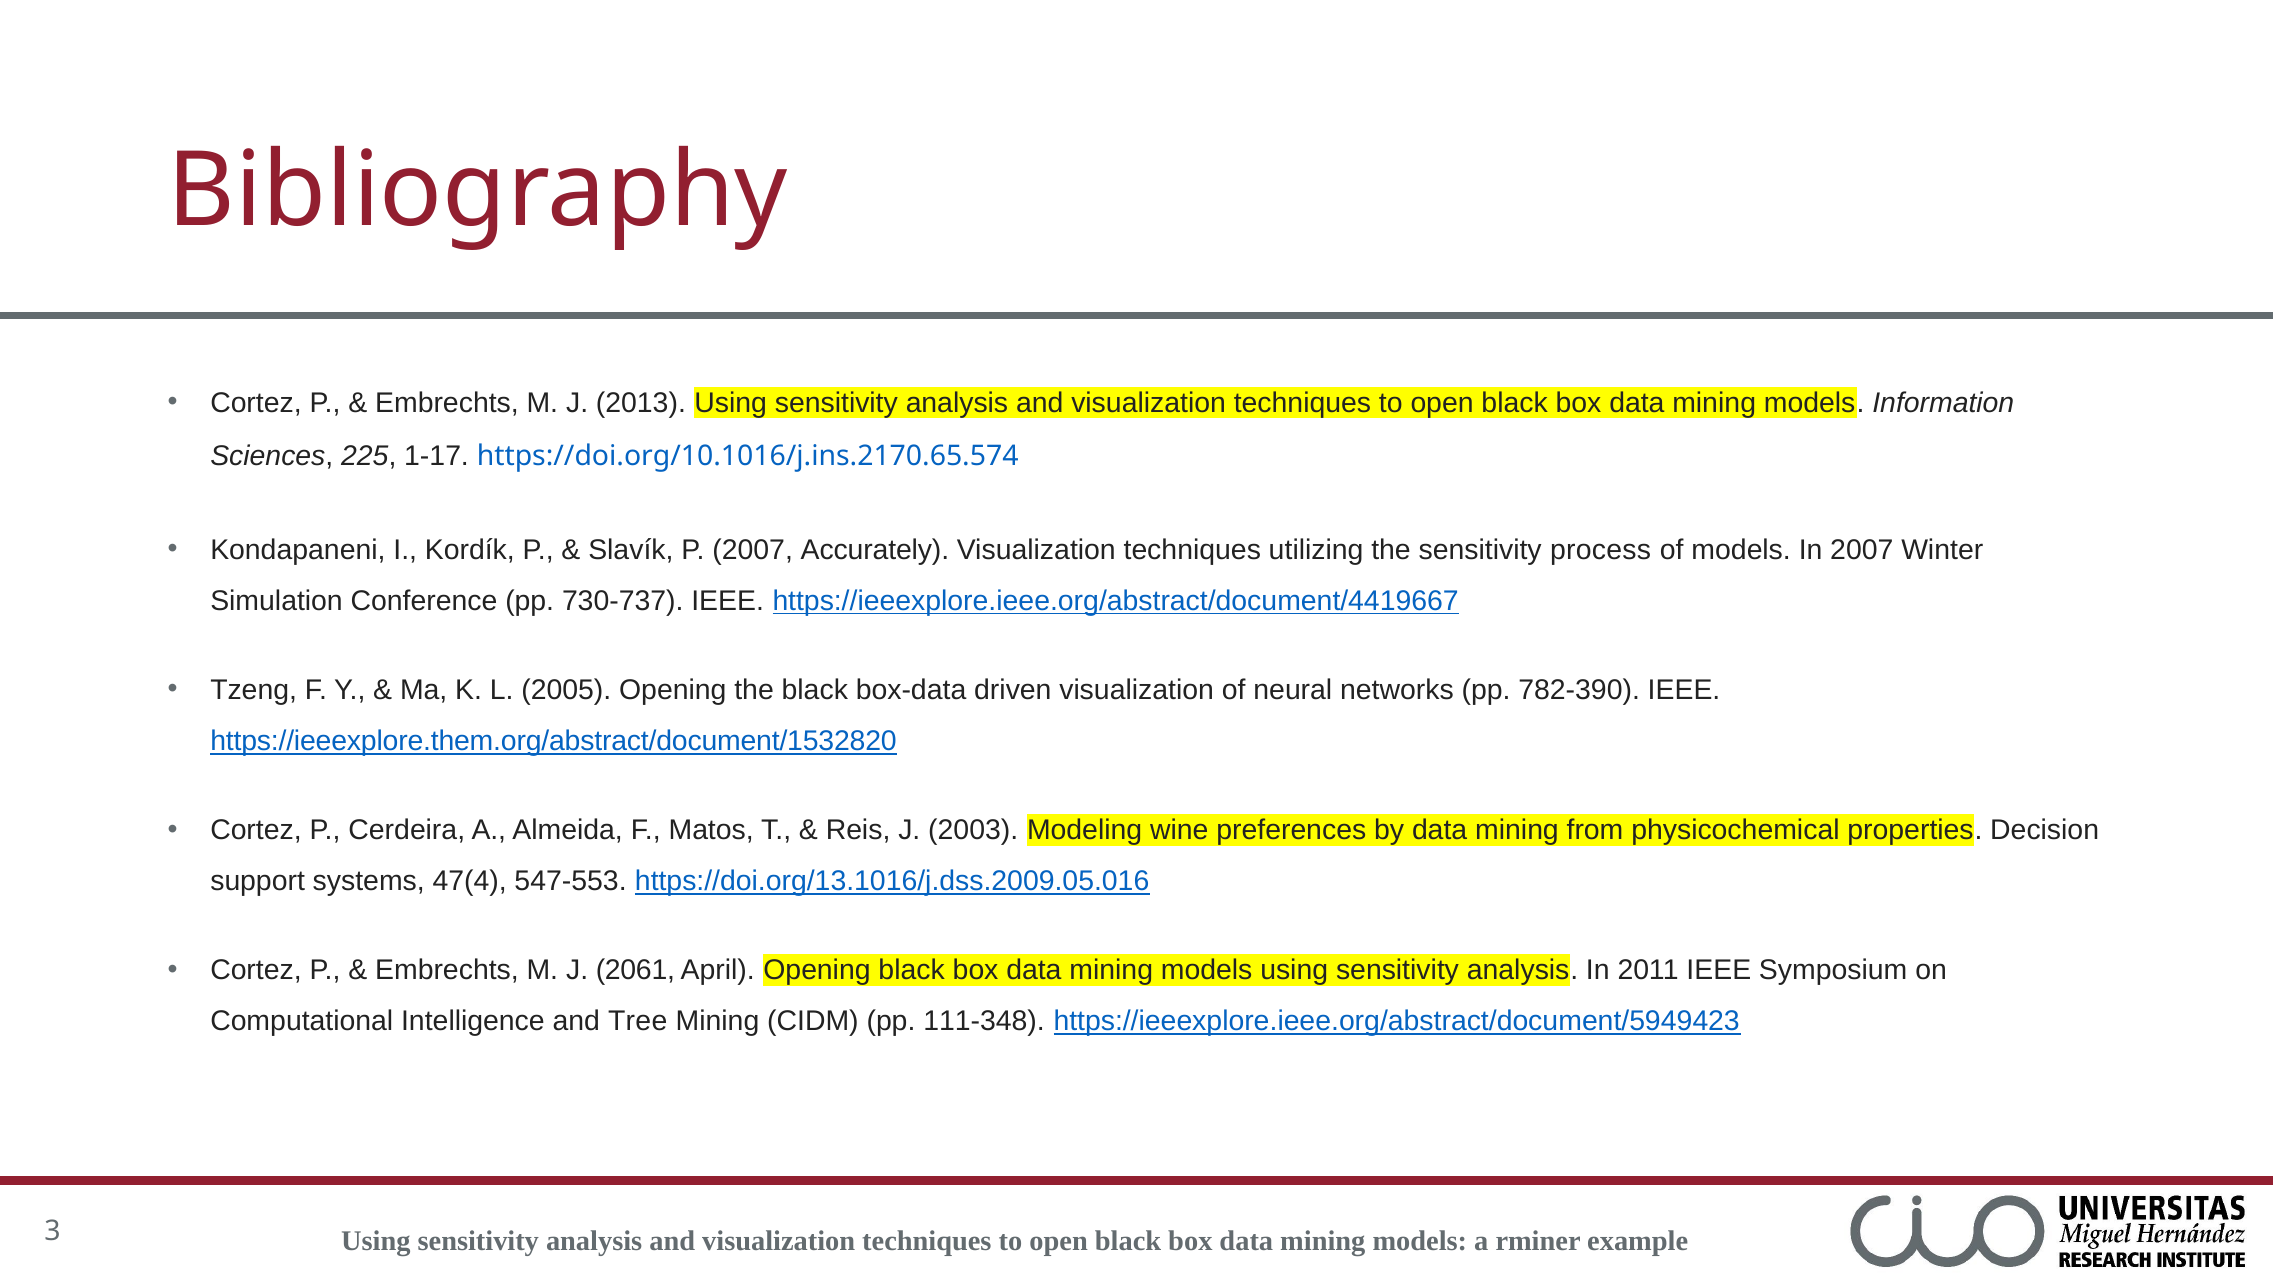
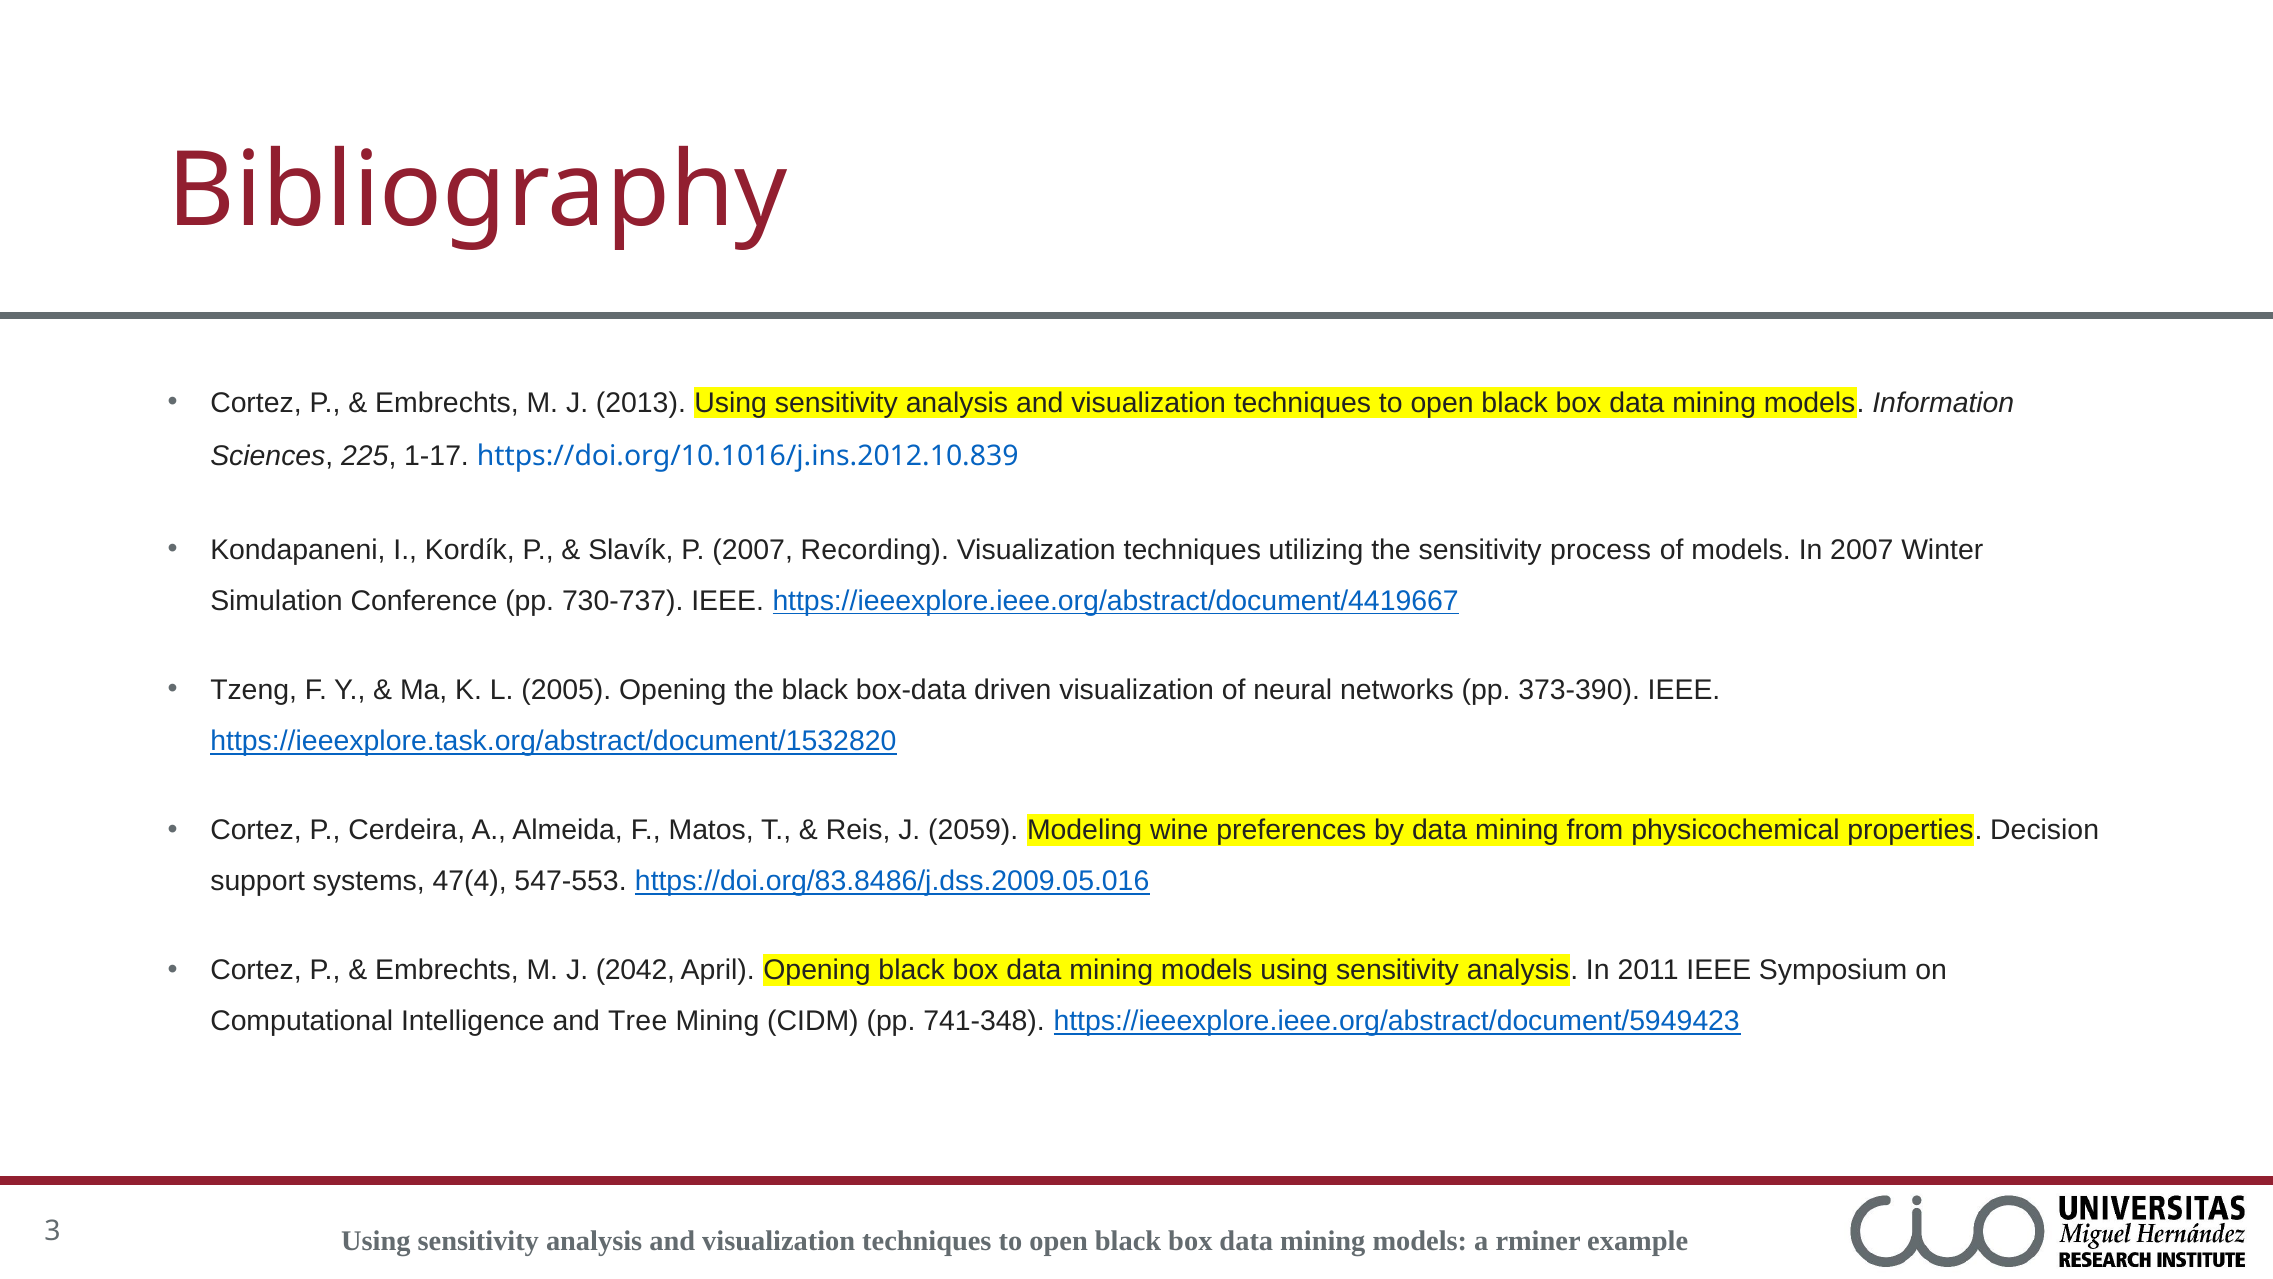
https://doi.org/10.1016/j.ins.2170.65.574: https://doi.org/10.1016/j.ins.2170.65.574 -> https://doi.org/10.1016/j.ins.2012.10.839
Accurately: Accurately -> Recording
782-390: 782-390 -> 373-390
https://ieeexplore.them.org/abstract/document/1532820: https://ieeexplore.them.org/abstract/document/1532820 -> https://ieeexplore.task.org/abstract/document/1532820
2003: 2003 -> 2059
https://doi.org/13.1016/j.dss.2009.05.016: https://doi.org/13.1016/j.dss.2009.05.016 -> https://doi.org/83.8486/j.dss.2009.05.016
2061: 2061 -> 2042
111-348: 111-348 -> 741-348
